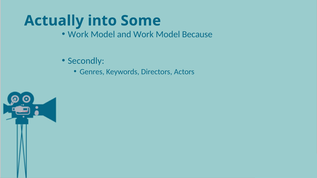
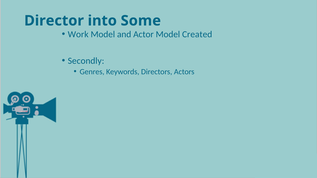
Actually: Actually -> Director
and Work: Work -> Actor
Because: Because -> Created
